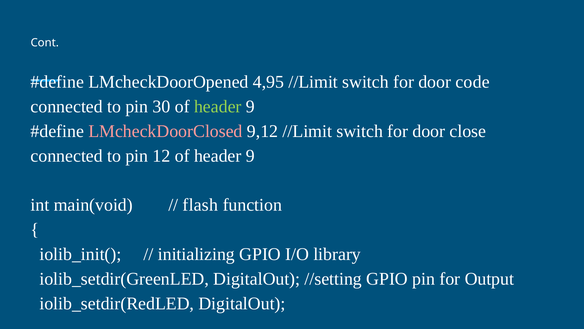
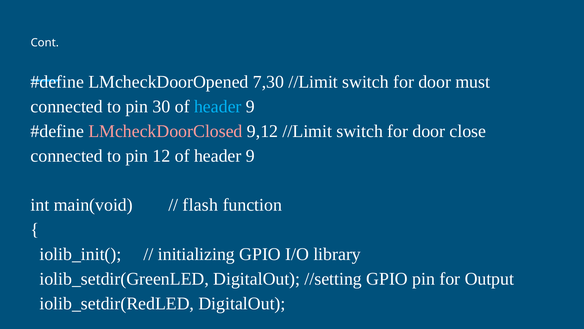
4,95: 4,95 -> 7,30
code: code -> must
header at (218, 106) colour: light green -> light blue
